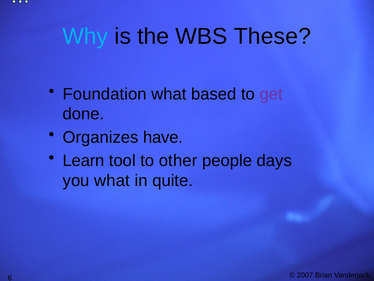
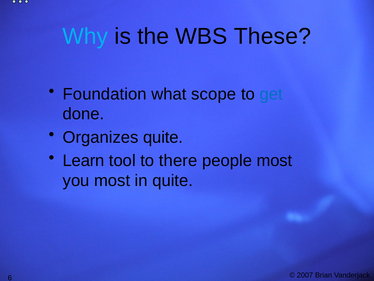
based: based -> scope
get colour: purple -> blue
Organizes have: have -> quite
other: other -> there
people days: days -> most
you what: what -> most
